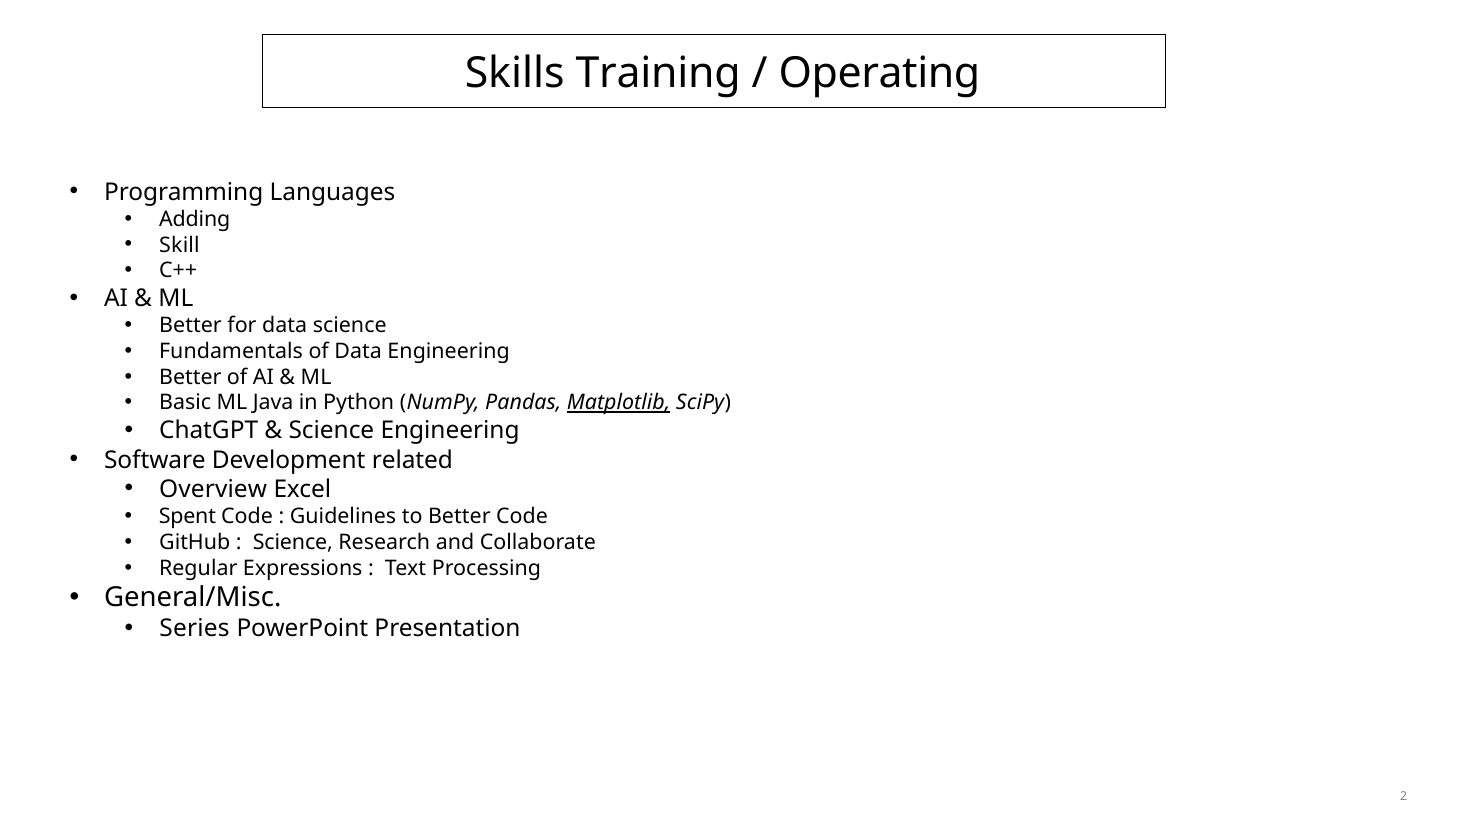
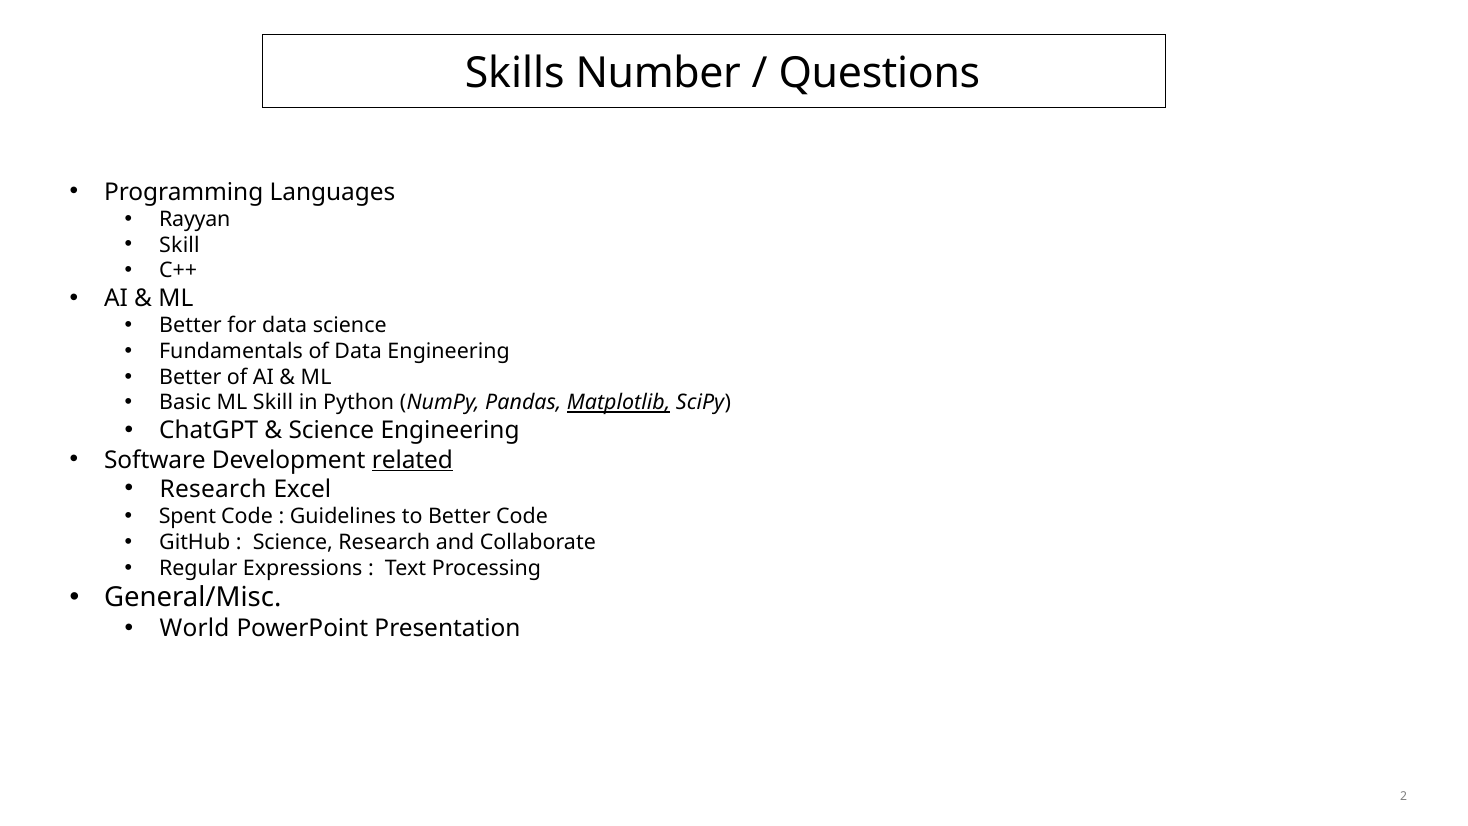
Training: Training -> Number
Operating: Operating -> Questions
Adding: Adding -> Rayyan
ML Java: Java -> Skill
related underline: none -> present
Overview at (213, 489): Overview -> Research
Series: Series -> World
